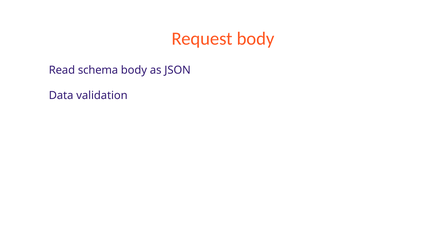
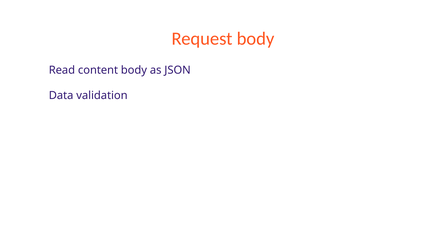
schema: schema -> content
